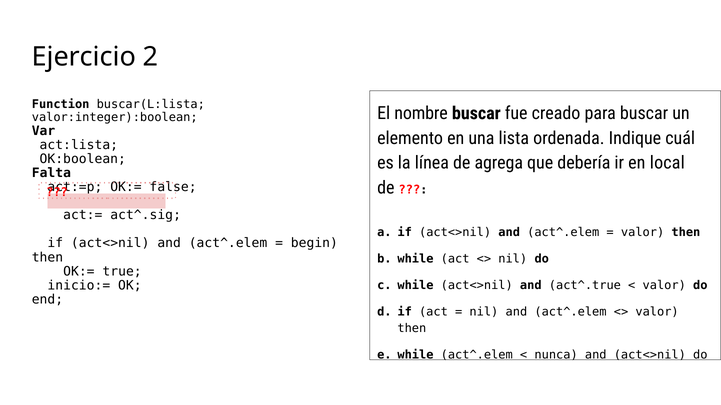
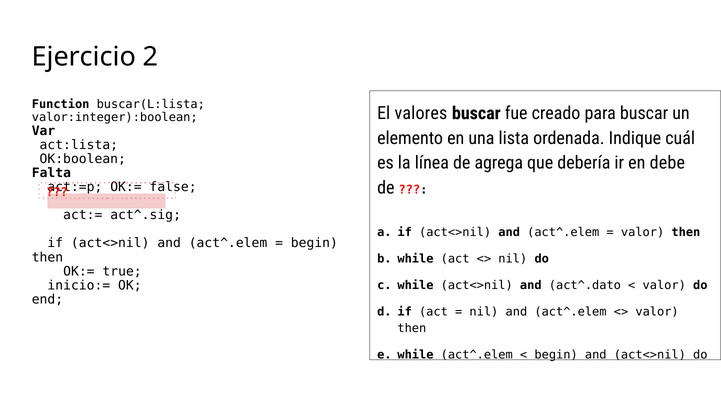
nombre: nombre -> valores
local: local -> debe
act^.true: act^.true -> act^.dato
nunca at (556, 355): nunca -> begin
